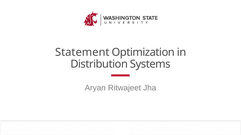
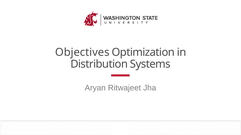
Statement: Statement -> Objectives
